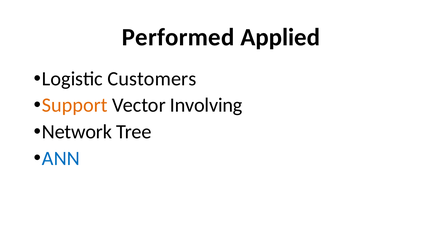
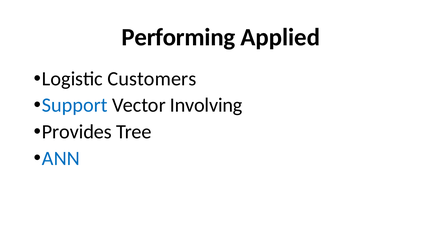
Performed: Performed -> Performing
Support colour: orange -> blue
Network: Network -> Provides
